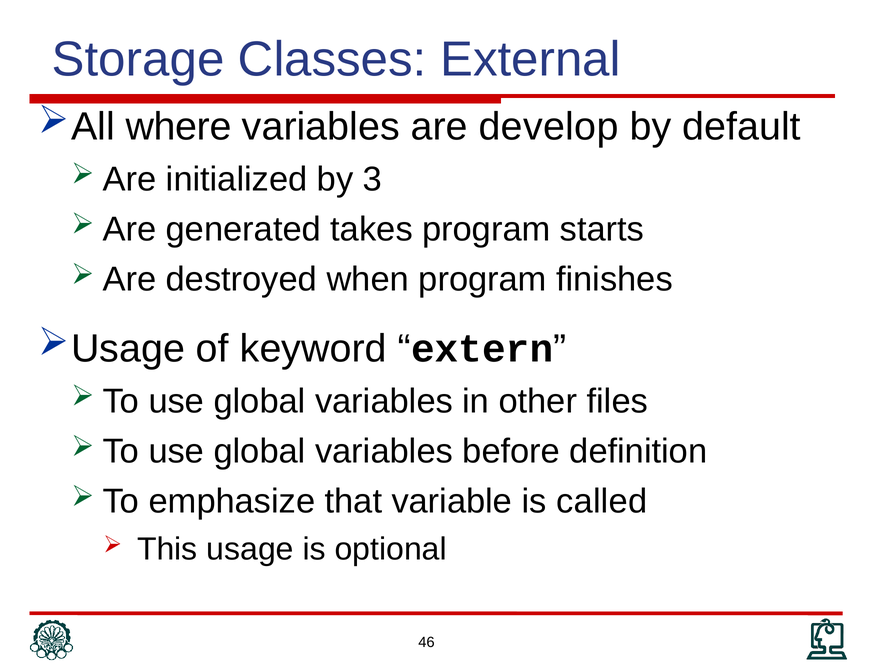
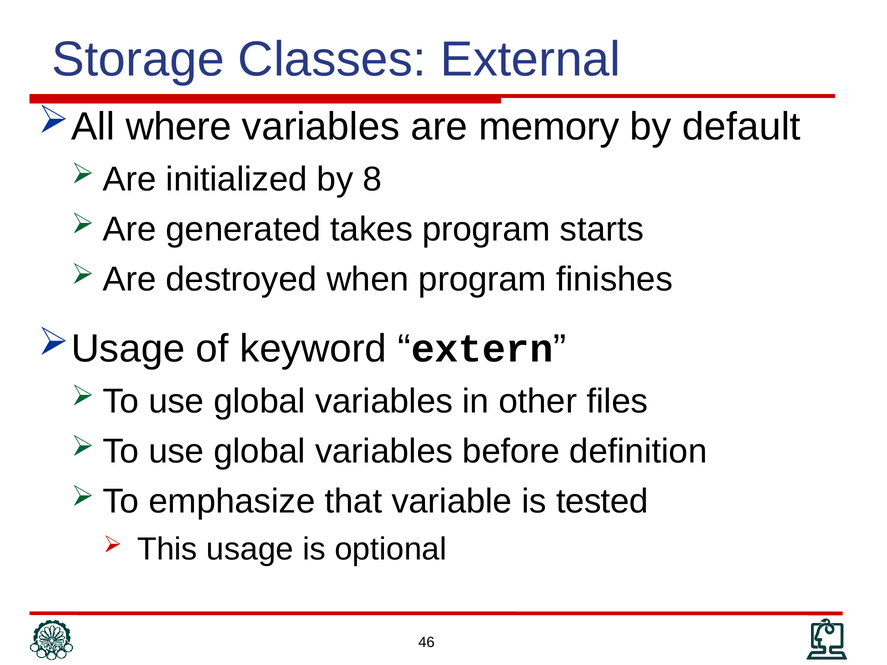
develop: develop -> memory
3: 3 -> 8
called: called -> tested
